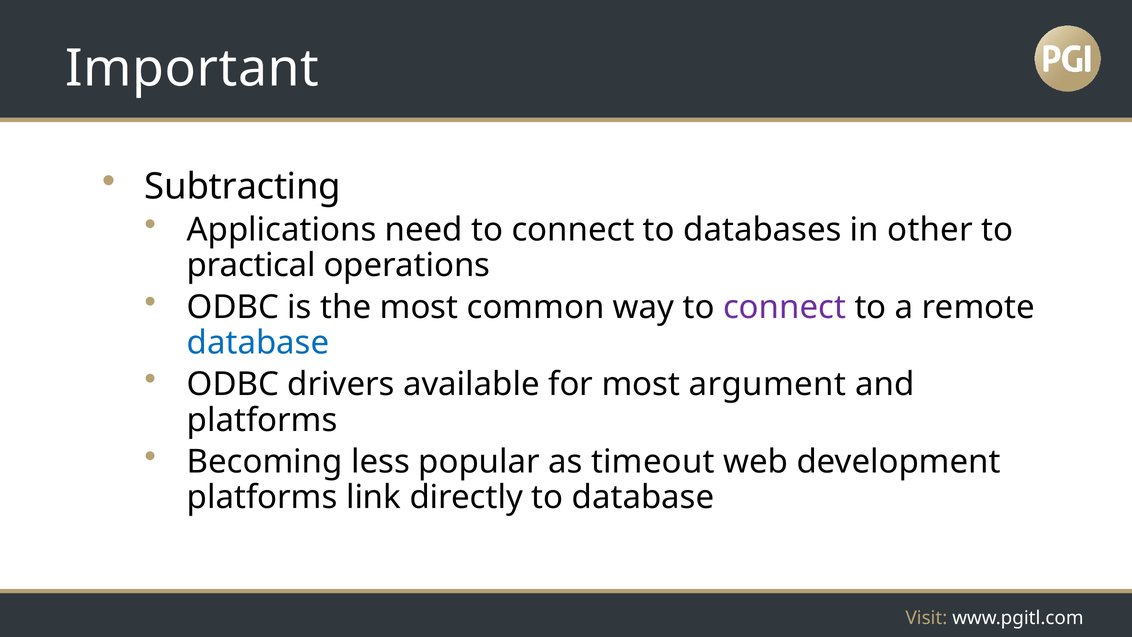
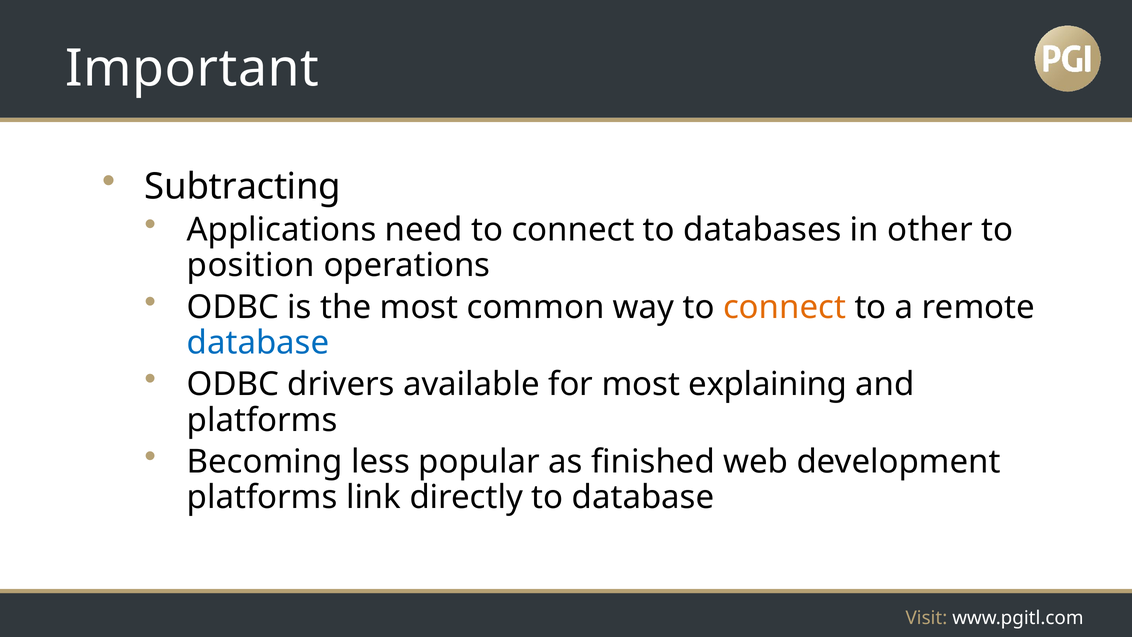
practical: practical -> position
connect at (785, 307) colour: purple -> orange
argument: argument -> explaining
timeout: timeout -> finished
